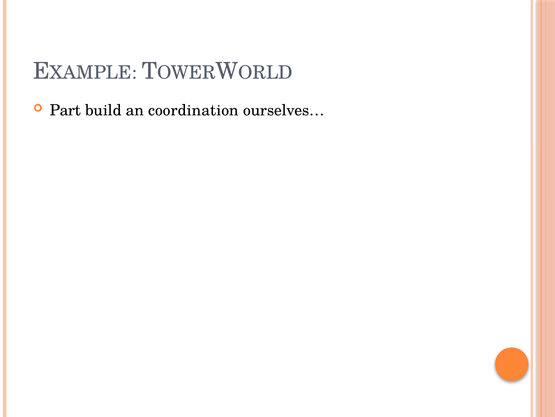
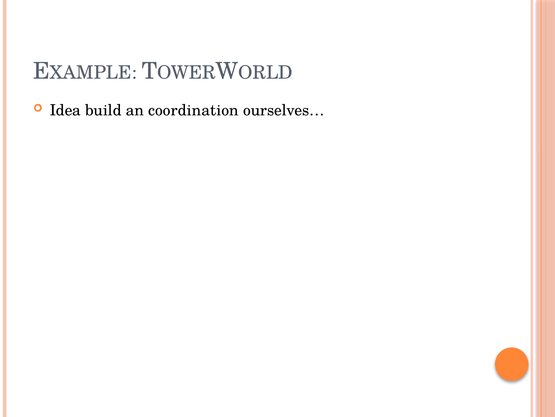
Part: Part -> Idea
